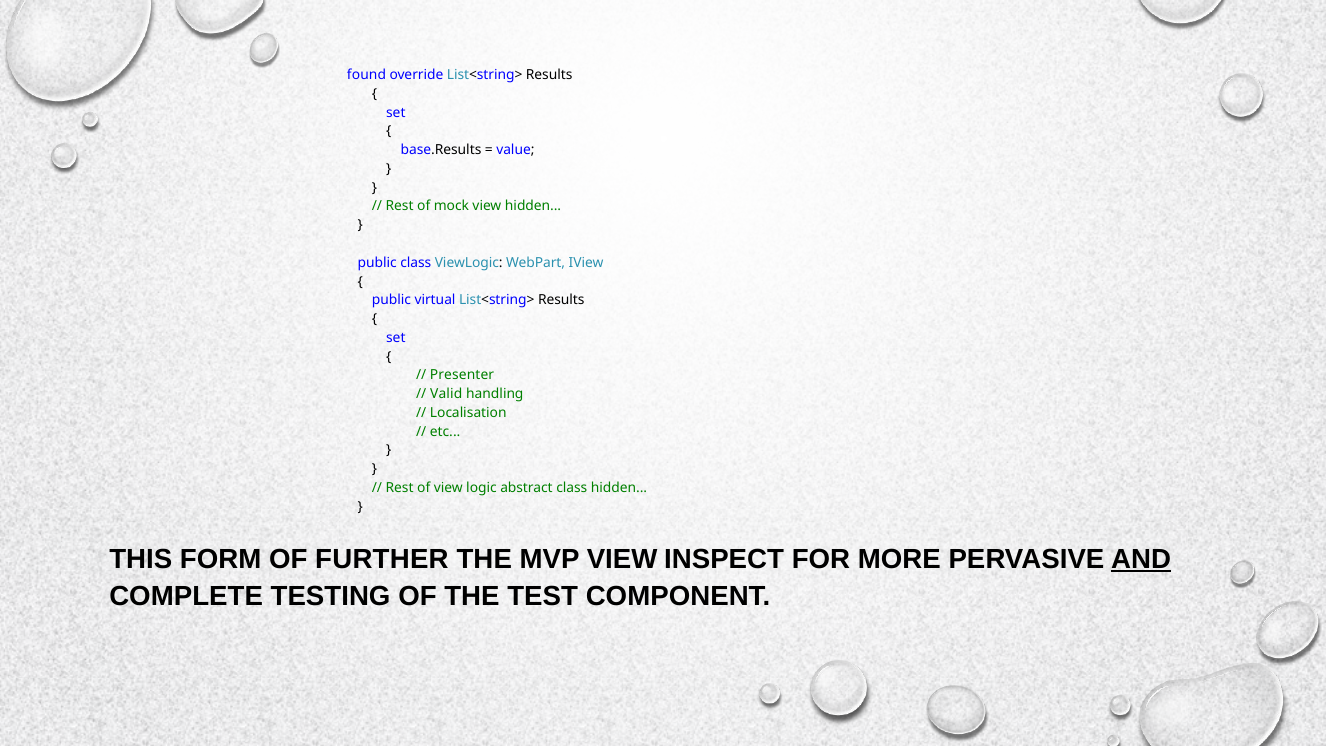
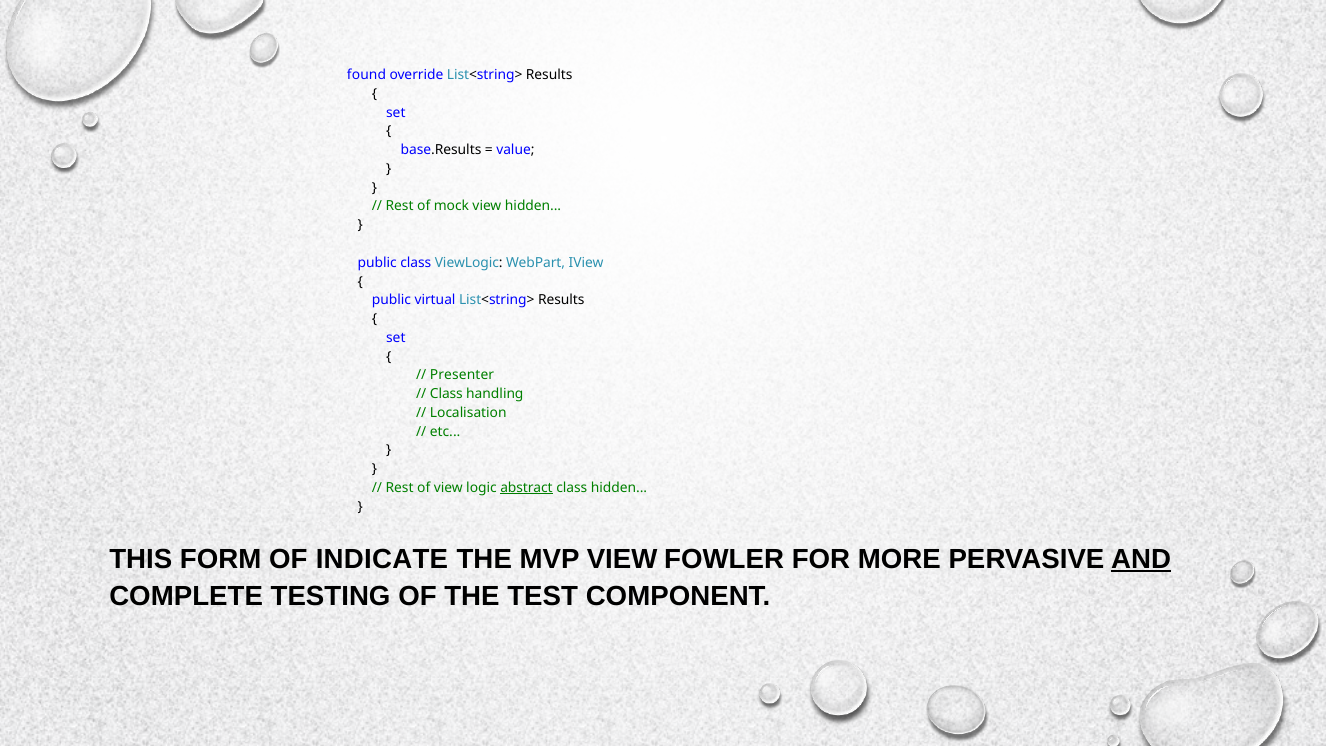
Valid at (446, 394): Valid -> Class
abstract underline: none -> present
FURTHER: FURTHER -> INDICATE
INSPECT: INSPECT -> FOWLER
